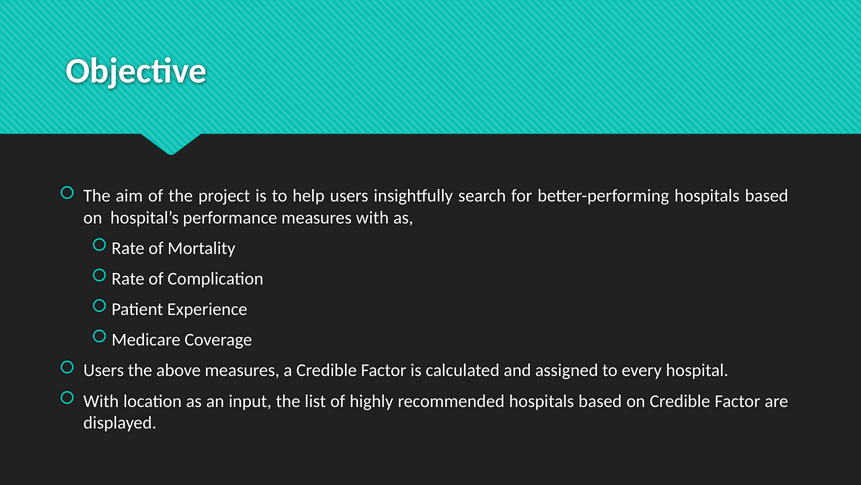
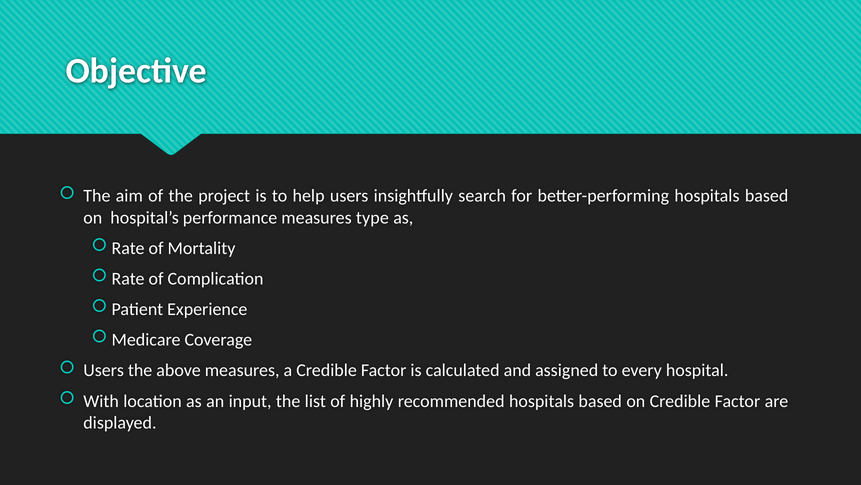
measures with: with -> type
